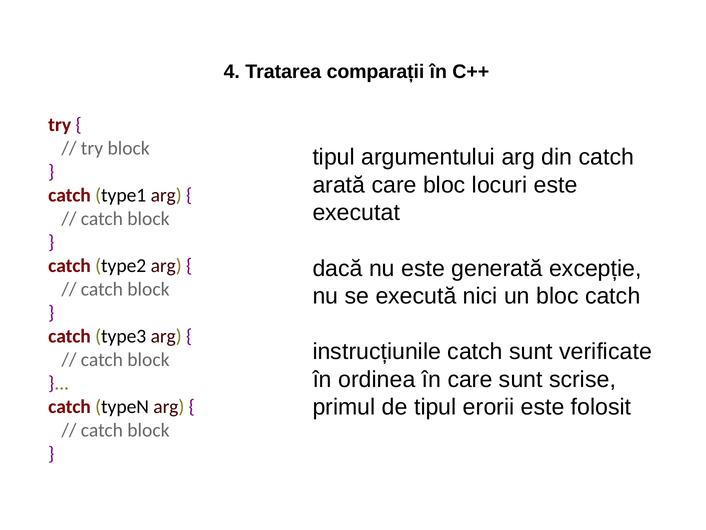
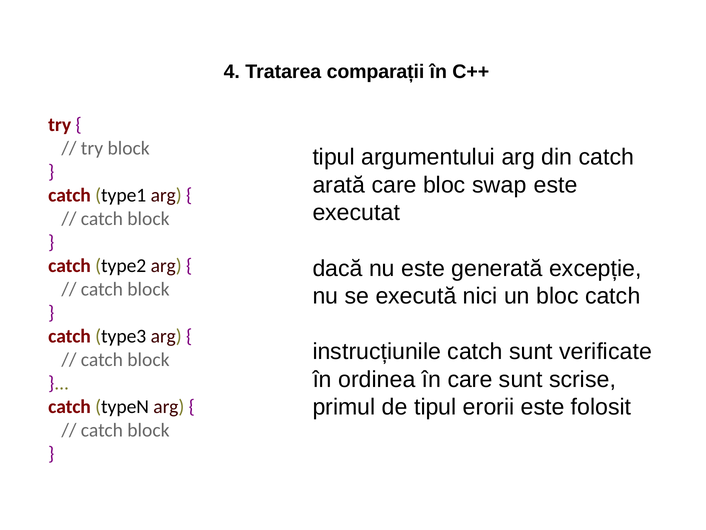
locuri: locuri -> swap
